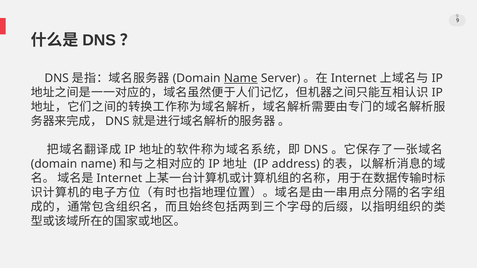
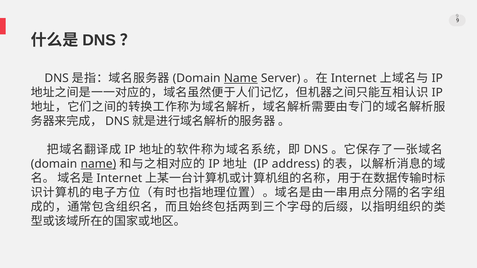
name at (98, 164) underline: none -> present
